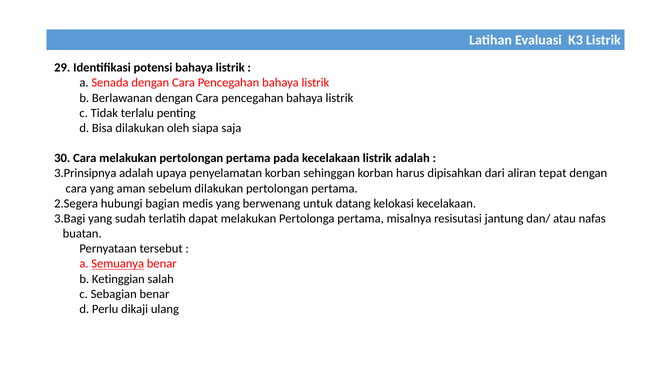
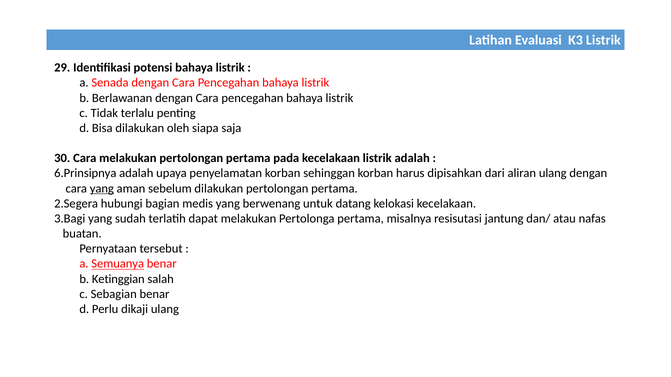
3.Prinsipnya: 3.Prinsipnya -> 6.Prinsipnya
aliran tepat: tepat -> ulang
yang at (102, 189) underline: none -> present
